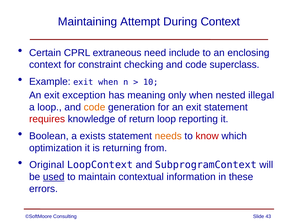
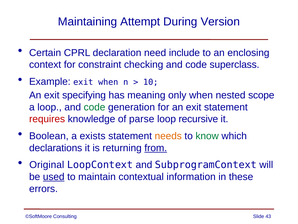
During Context: Context -> Version
extraneous: extraneous -> declaration
exception: exception -> specifying
illegal: illegal -> scope
code at (95, 107) colour: orange -> green
return: return -> parse
reporting: reporting -> recursive
know colour: red -> green
optimization: optimization -> declarations
from underline: none -> present
